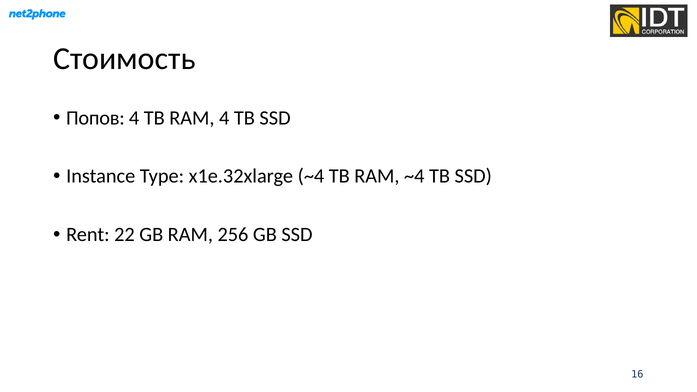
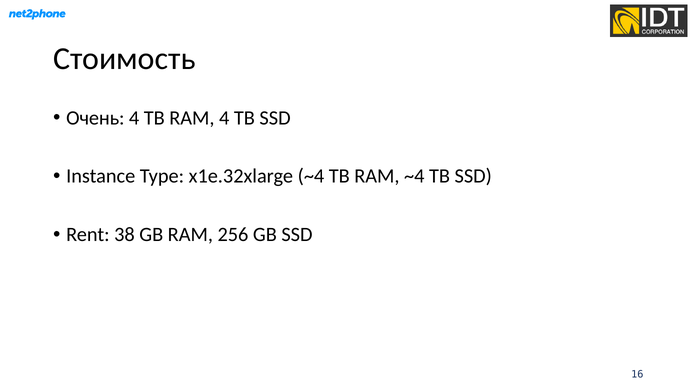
Попов: Попов -> Очень
22: 22 -> 38
